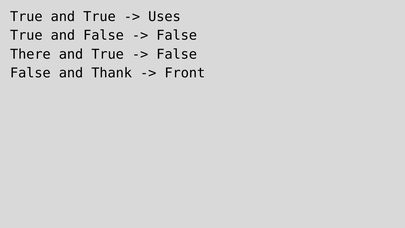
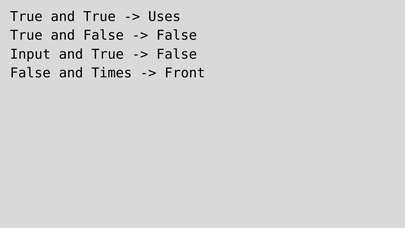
There: There -> Input
Thank: Thank -> Times
